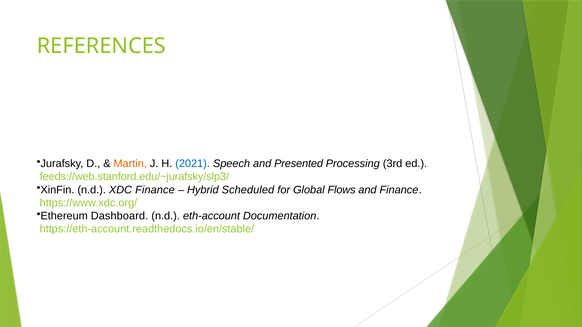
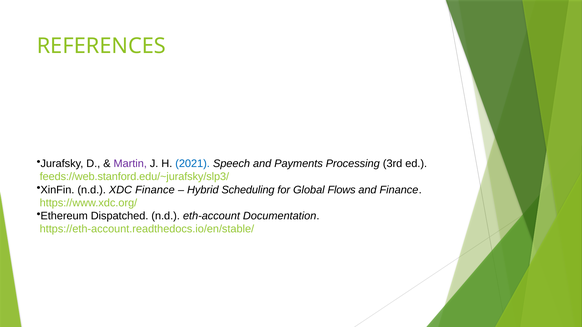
Martin colour: orange -> purple
Presented: Presented -> Payments
Scheduled: Scheduled -> Scheduling
Dashboard: Dashboard -> Dispatched
